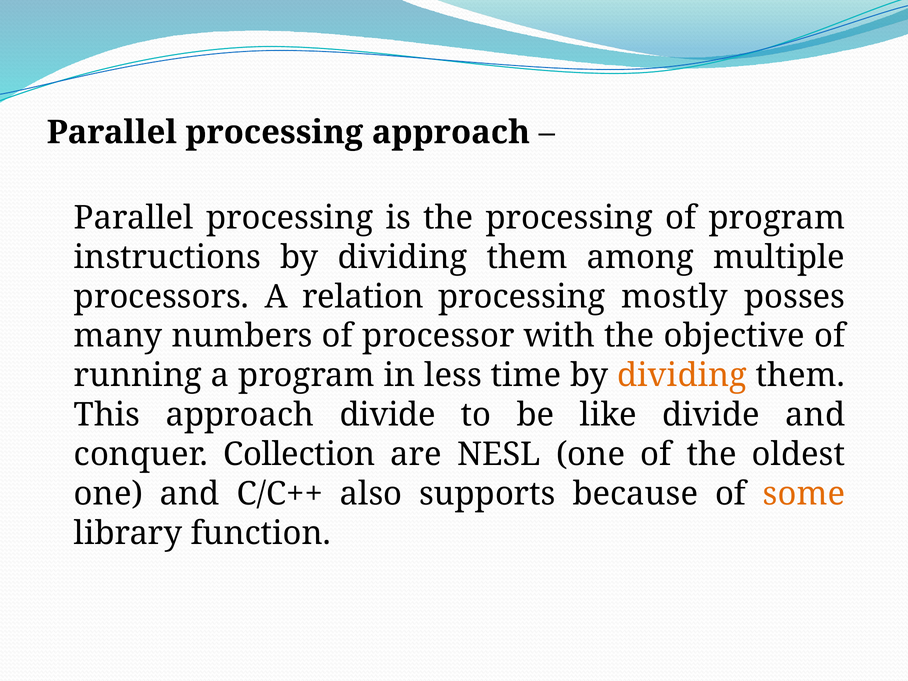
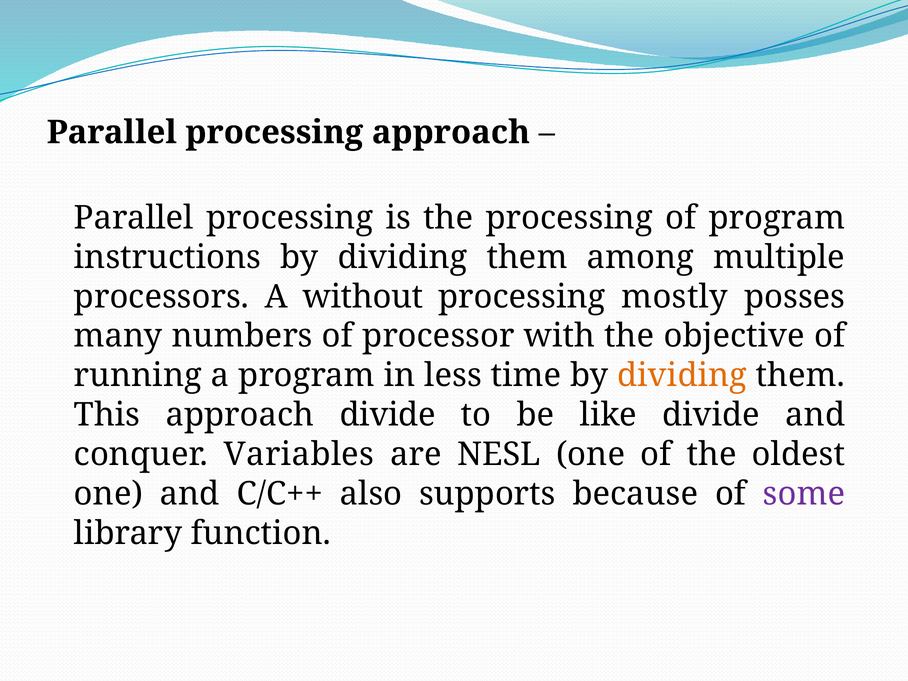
relation: relation -> without
Collection: Collection -> Variables
some colour: orange -> purple
